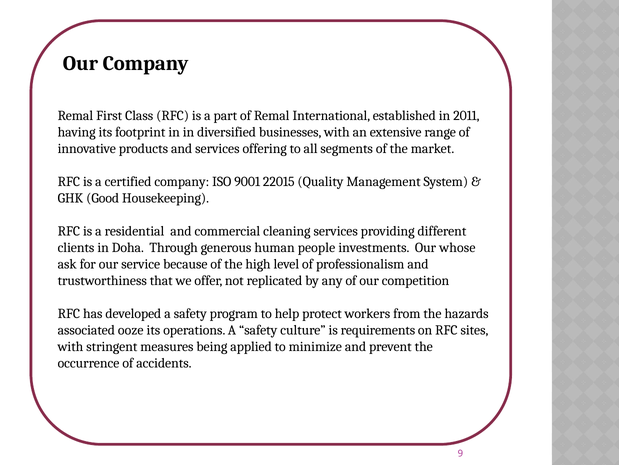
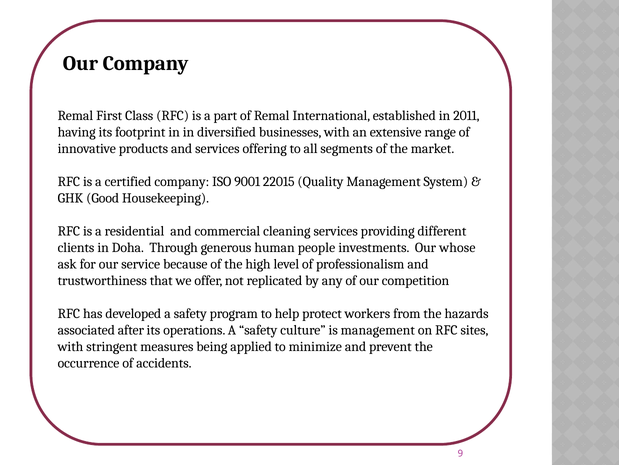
ooze: ooze -> after
is requirements: requirements -> management
